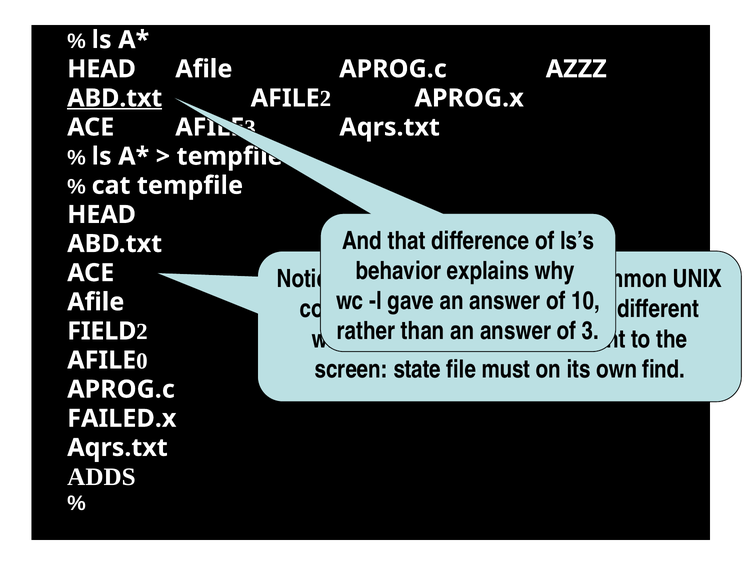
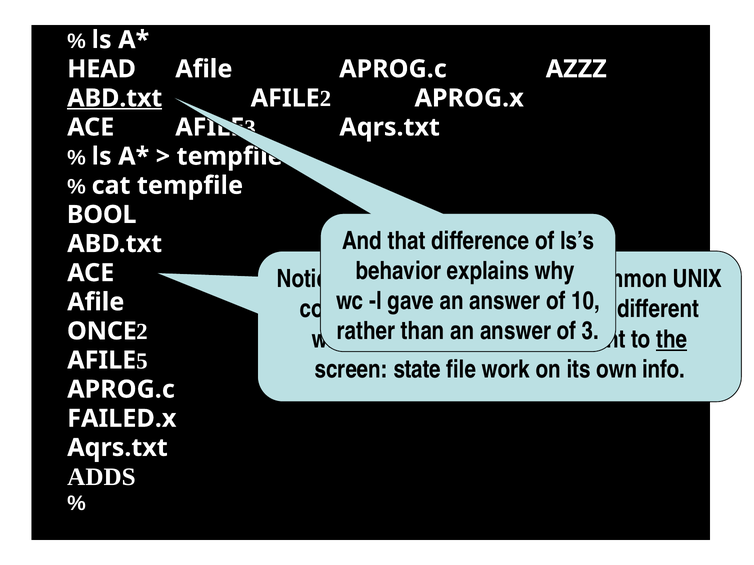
HEAD at (102, 215): HEAD -> BOOL
FIELD: FIELD -> ONCE
the at (672, 340) underline: none -> present
0: 0 -> 5
must: must -> work
find: find -> info
